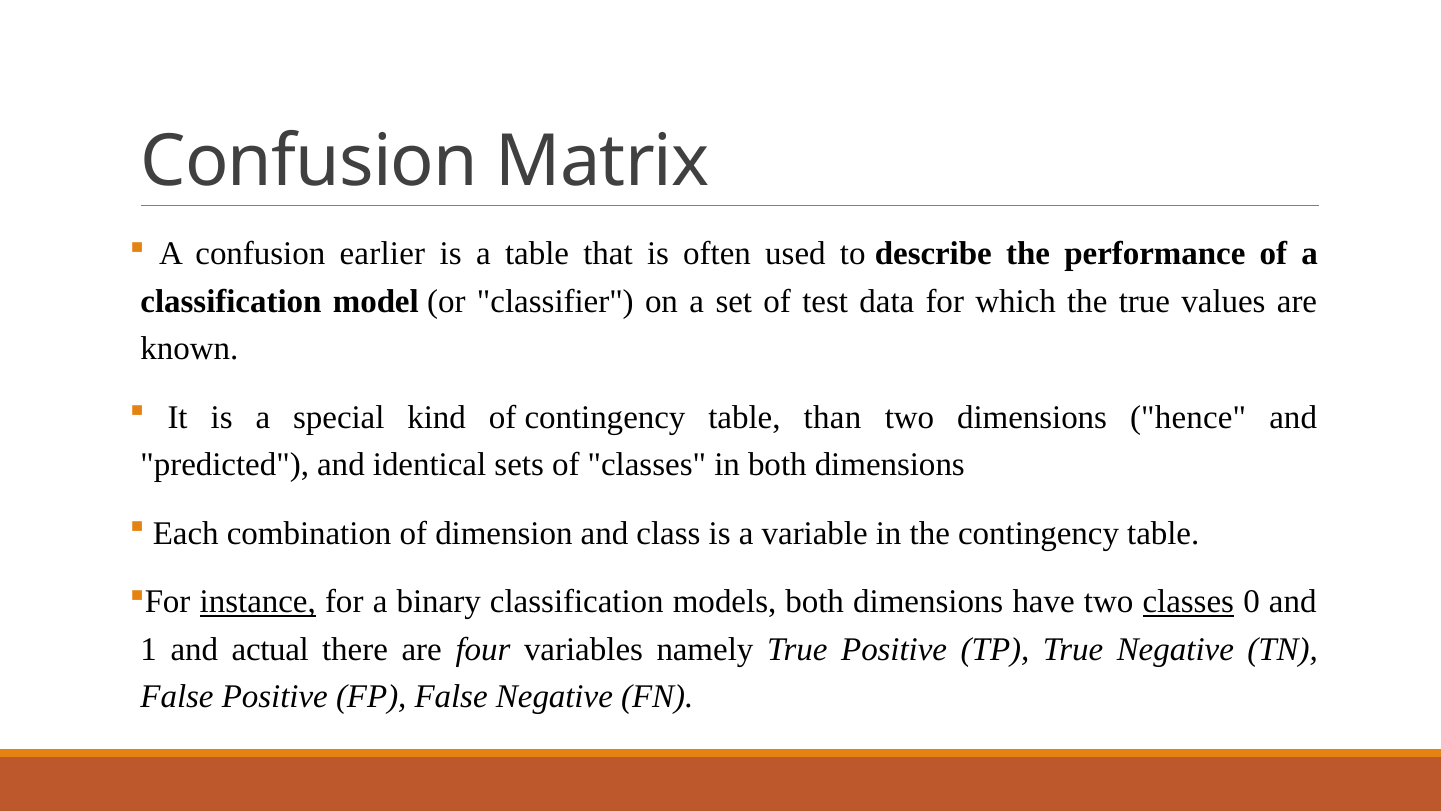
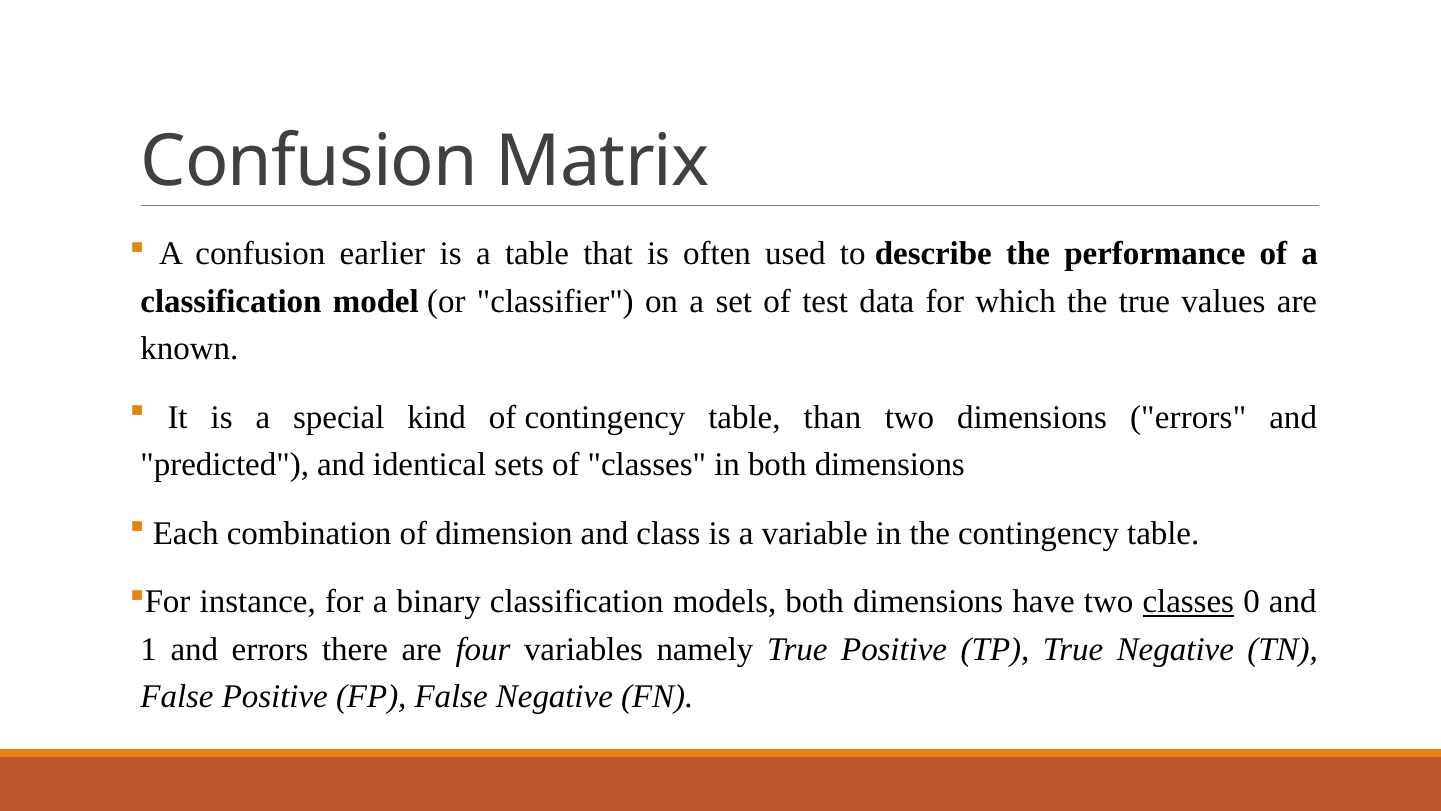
dimensions hence: hence -> errors
instance underline: present -> none
and actual: actual -> errors
